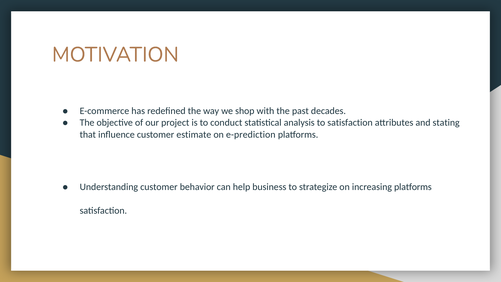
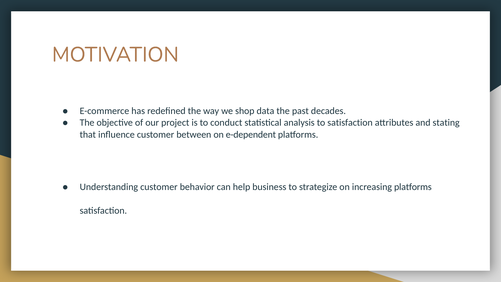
with: with -> data
estimate: estimate -> between
e-prediction: e-prediction -> e-dependent
